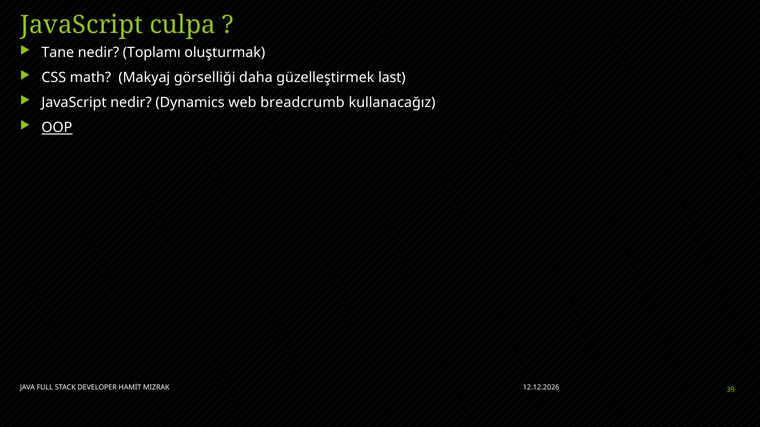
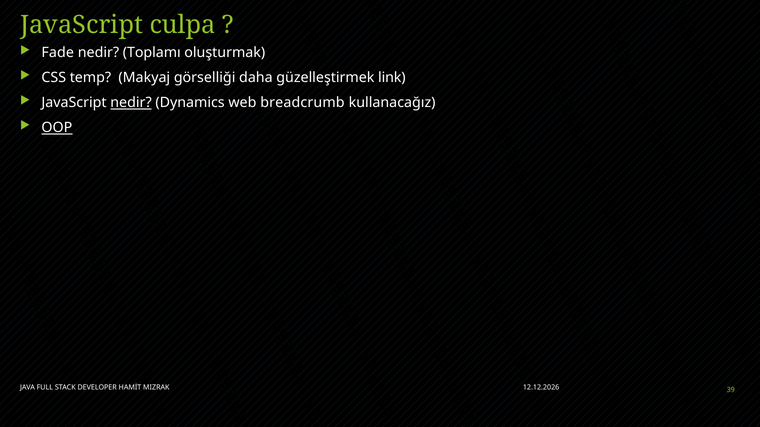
Tane: Tane -> Fade
math: math -> temp
last: last -> link
nedir at (131, 103) underline: none -> present
